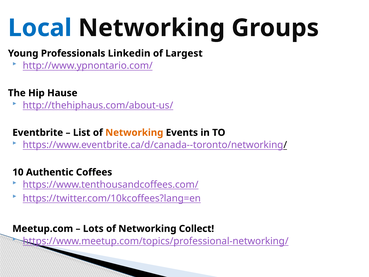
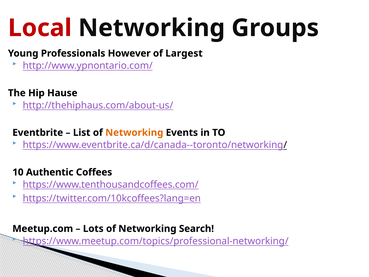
Local colour: blue -> red
Linkedin: Linkedin -> However
Collect: Collect -> Search
